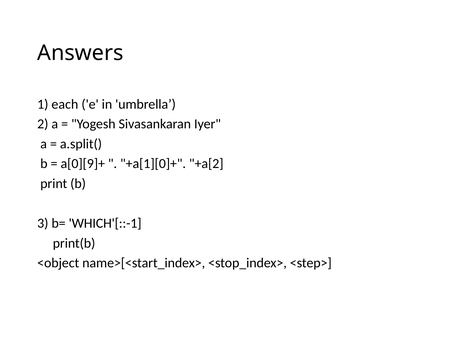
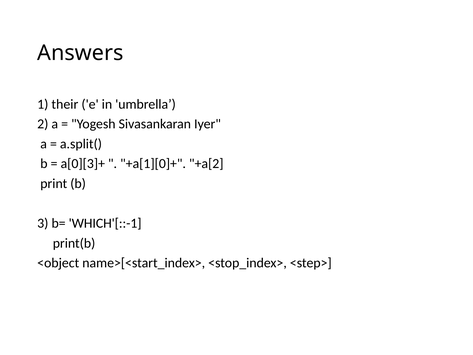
each: each -> their
a[0][9]+: a[0][9]+ -> a[0][3]+
